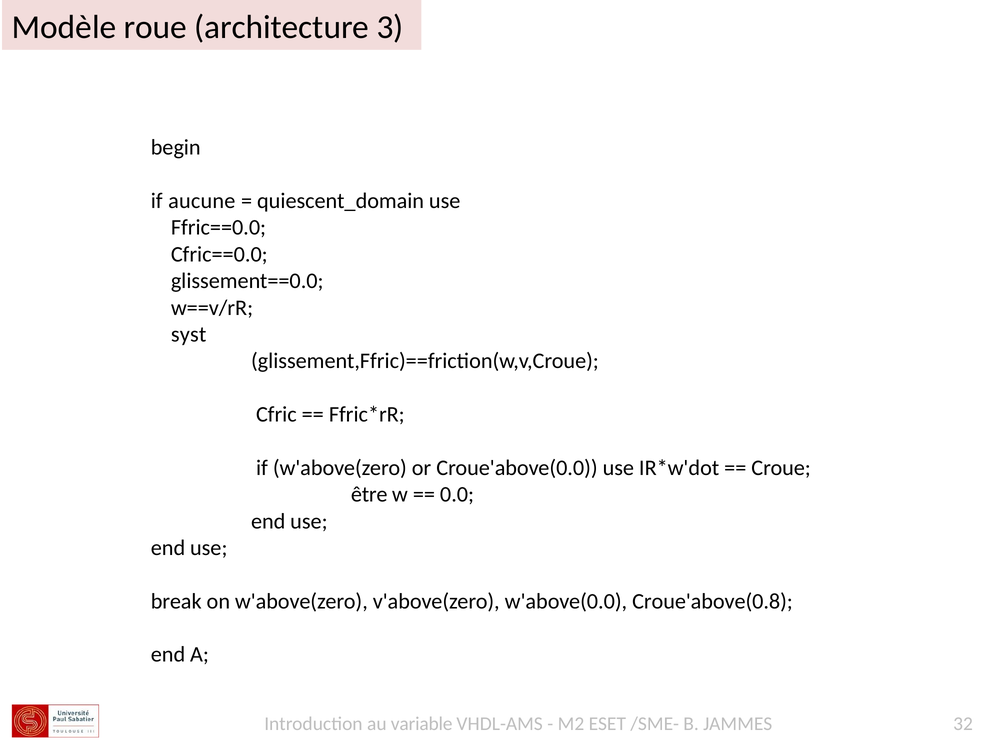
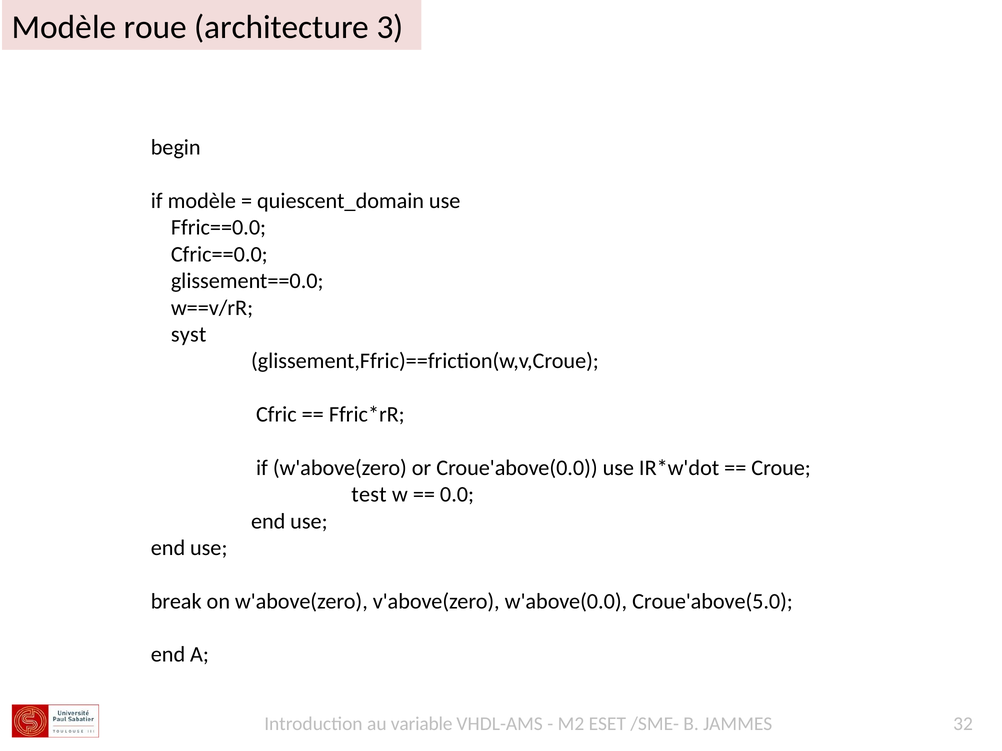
if aucune: aucune -> modèle
être: être -> test
Croue'above(0.8: Croue'above(0.8 -> Croue'above(5.0
